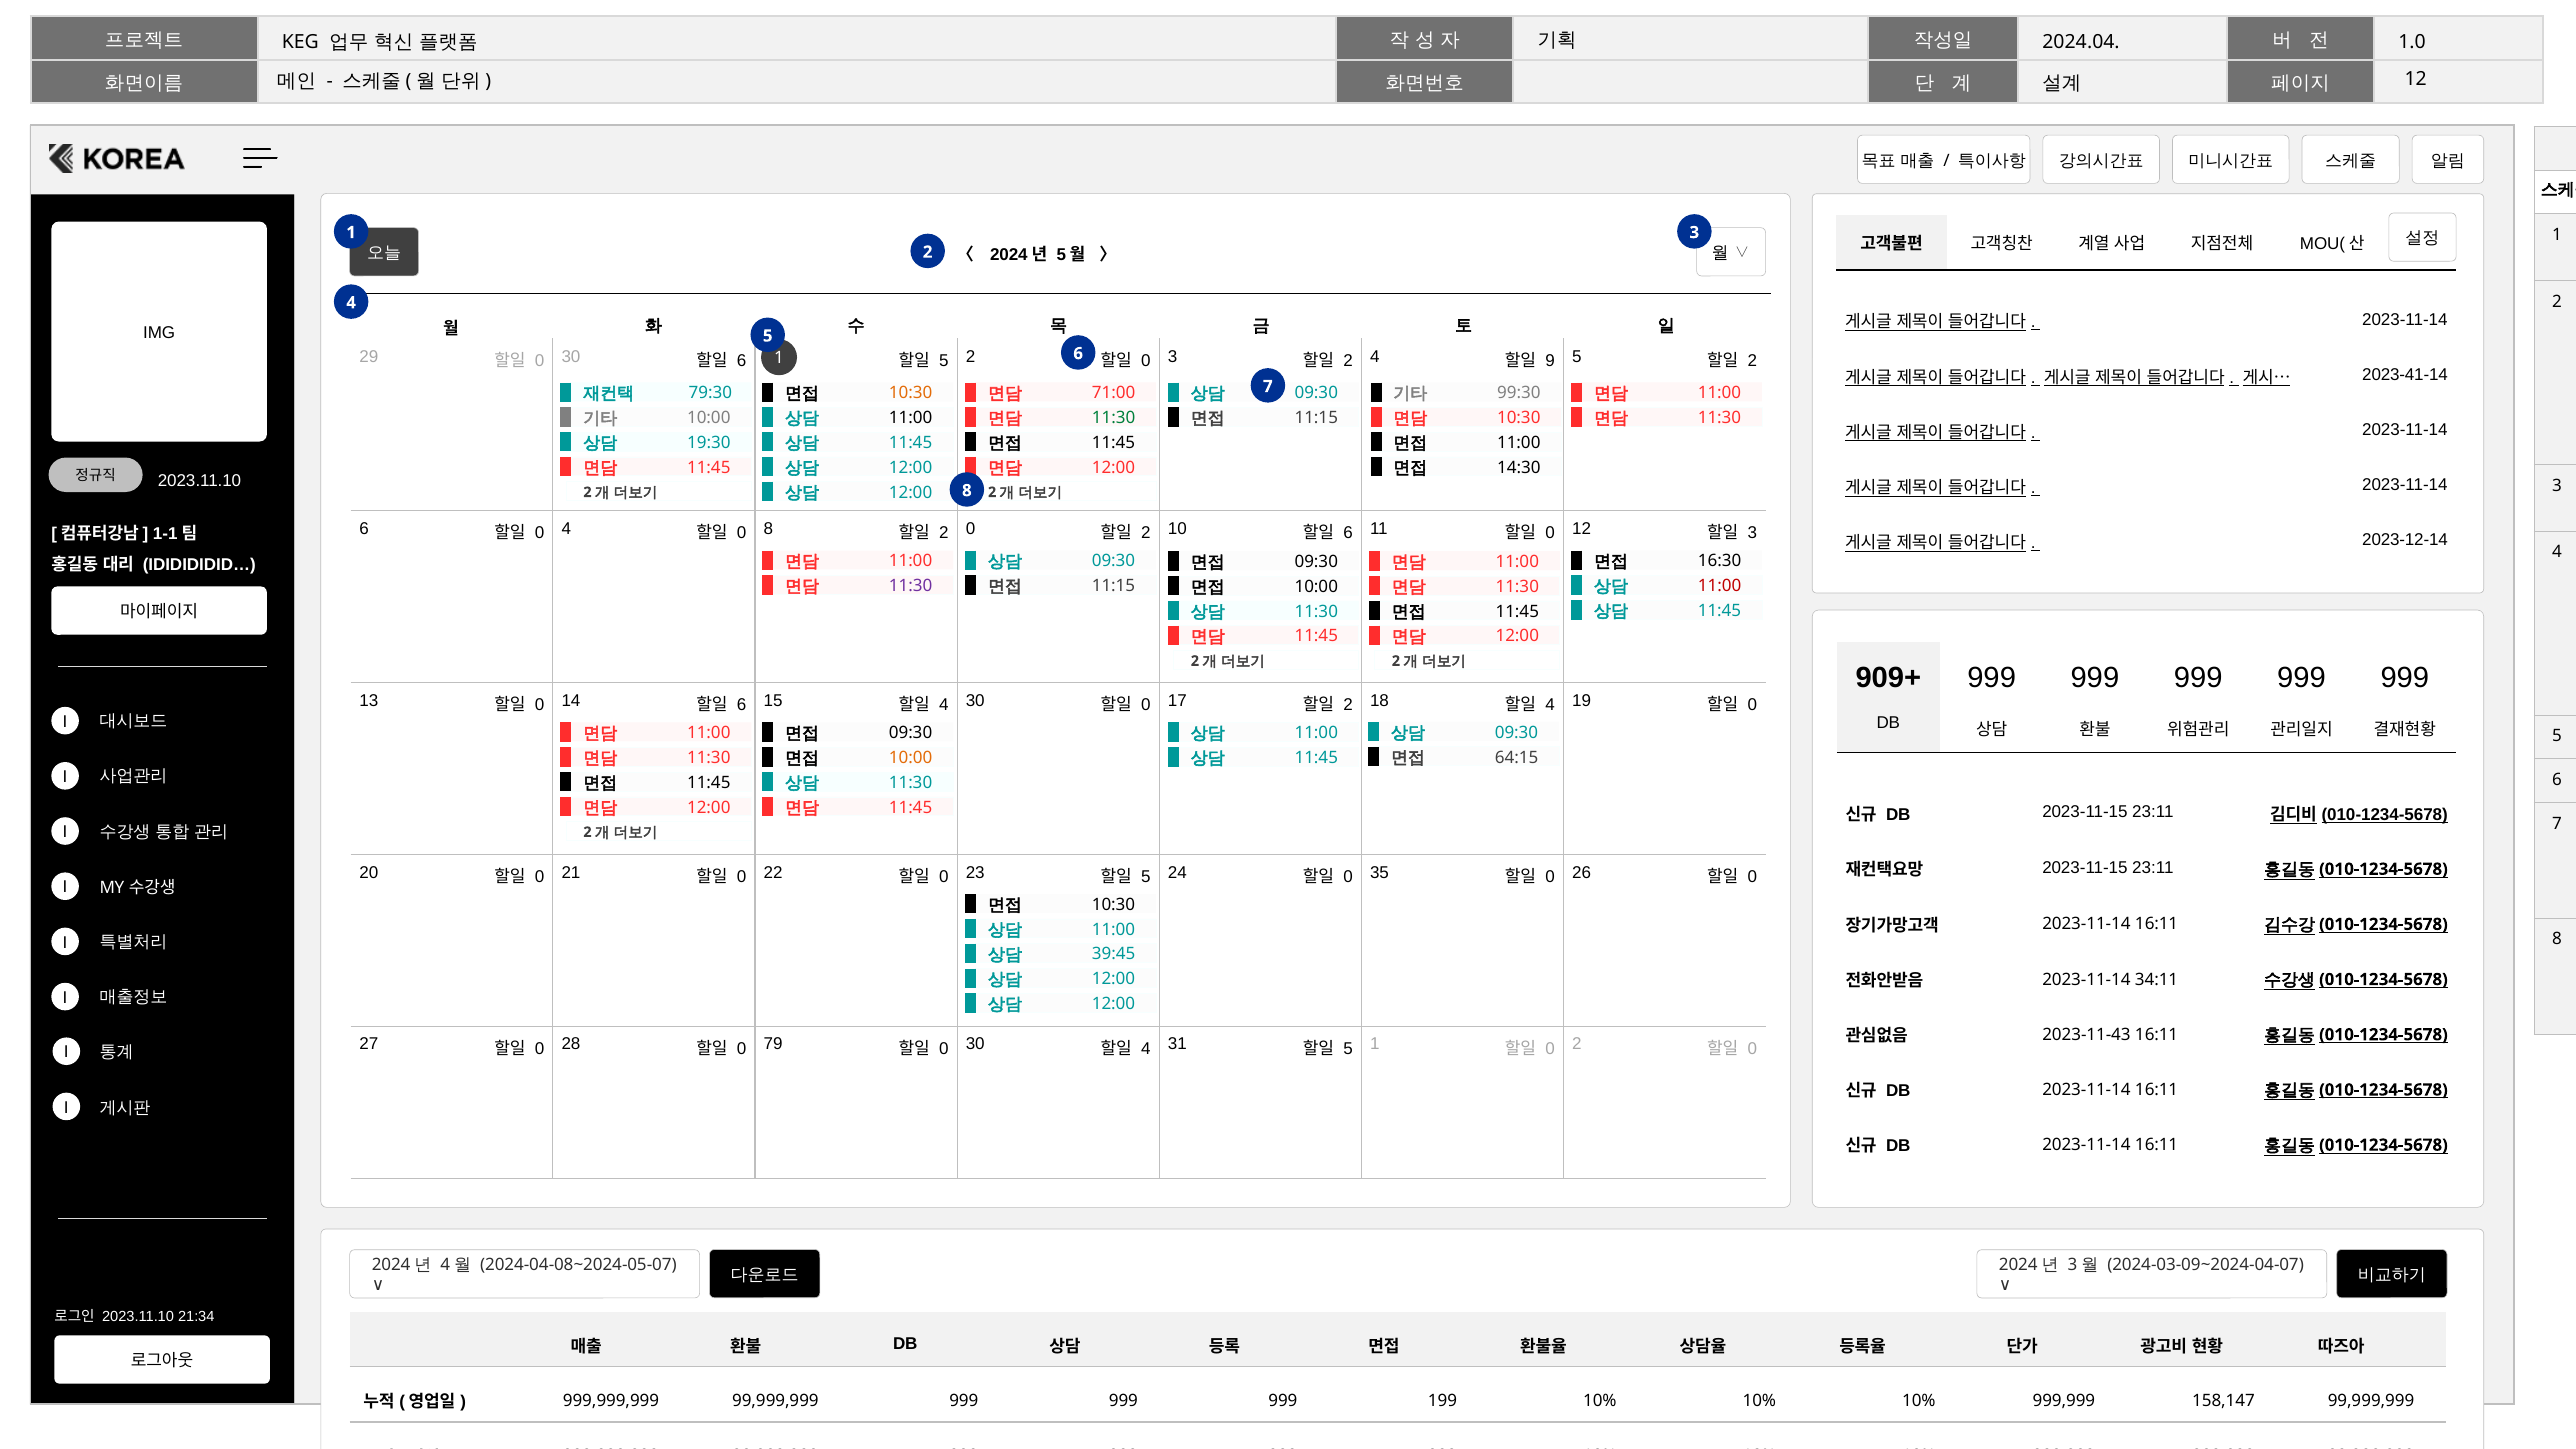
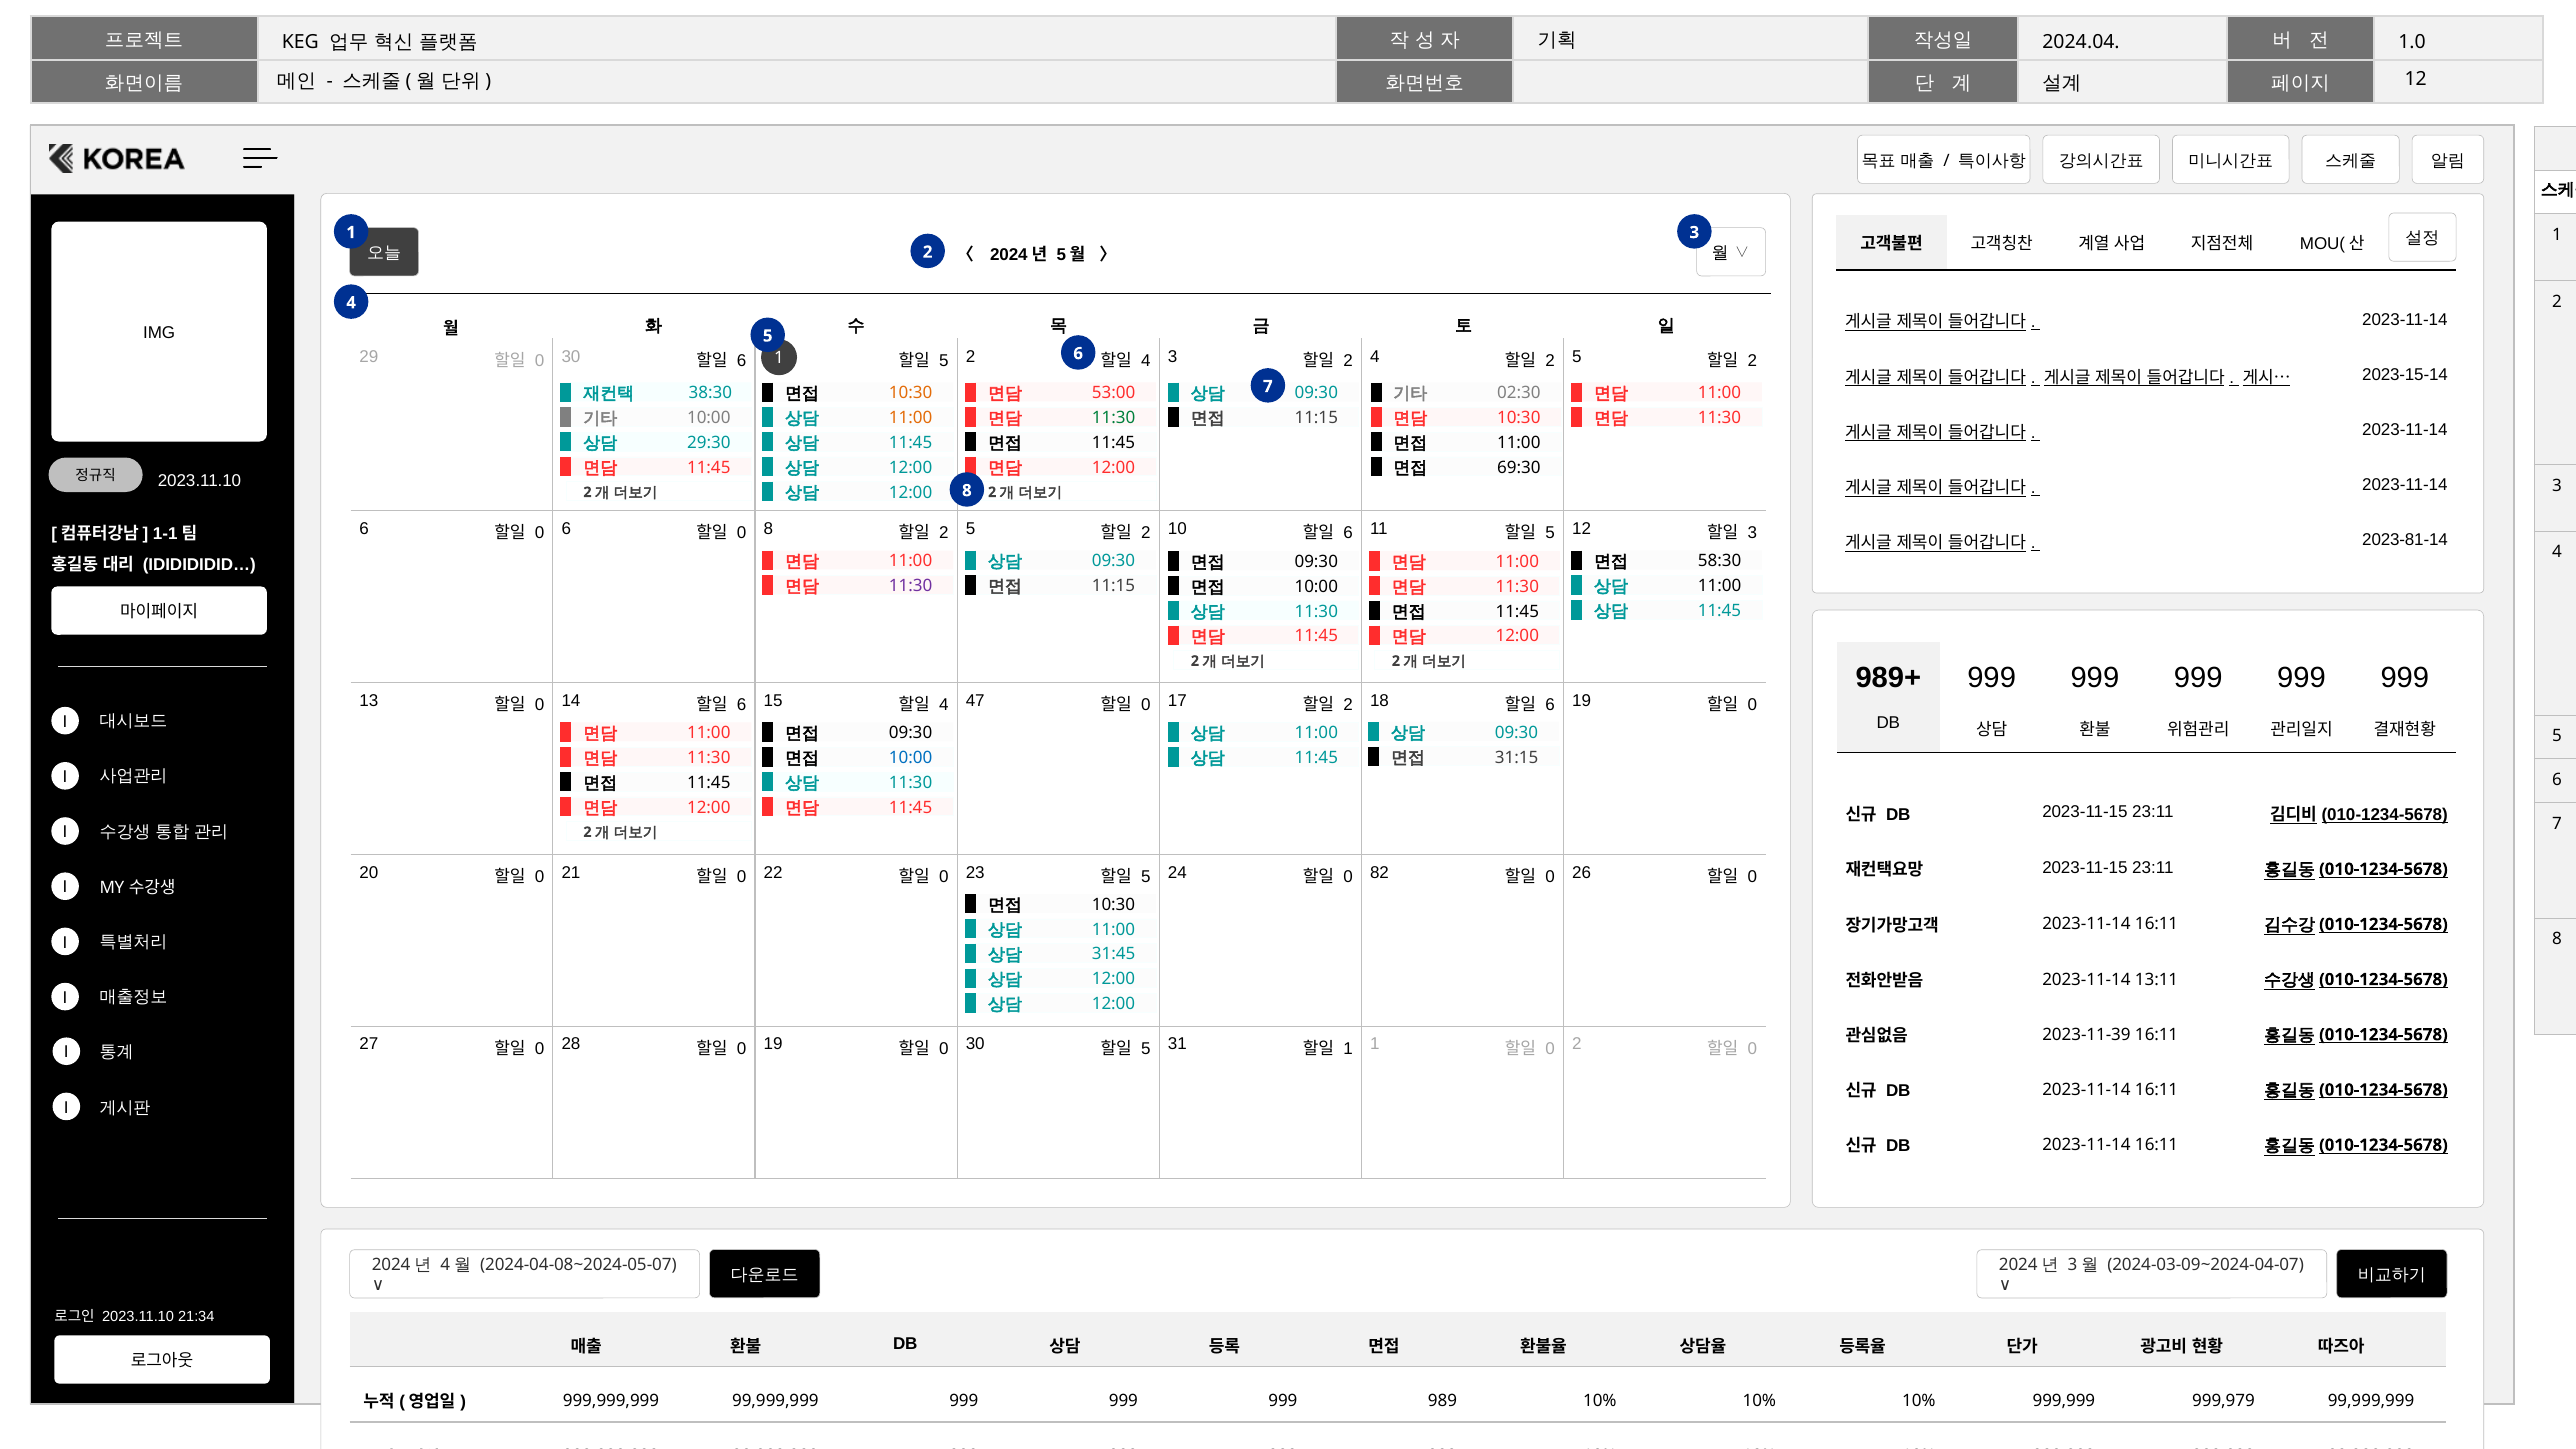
0 at (1146, 361): 0 -> 4
9 at (1550, 361): 9 -> 2
2023-41-14: 2023-41-14 -> 2023-15-14
79:30: 79:30 -> 38:30
71:00: 71:00 -> 53:00
99:30: 99:30 -> 02:30
11:00 at (911, 418) colour: black -> orange
19:30: 19:30 -> 29:30
14:30: 14:30 -> 69:30
0 4: 4 -> 6
0 at (971, 529): 0 -> 5
0 at (1550, 533): 0 -> 5
2023-12-14: 2023-12-14 -> 2023-81-14
16:30: 16:30 -> 58:30
11:00 at (1720, 586) colour: red -> black
909+: 909+ -> 989+
4 30: 30 -> 47
4 at (1550, 705): 4 -> 6
64:15: 64:15 -> 31:15
10:00 at (911, 758) colour: orange -> blue
35: 35 -> 82
39:45: 39:45 -> 31:45
34:11: 34:11 -> 13:11
2023-11-43: 2023-11-43 -> 2023-11-39
0 79: 79 -> 19
4 at (1146, 1048): 4 -> 5
5 at (1348, 1048): 5 -> 1
199: 199 -> 989
158,147: 158,147 -> 999,979
